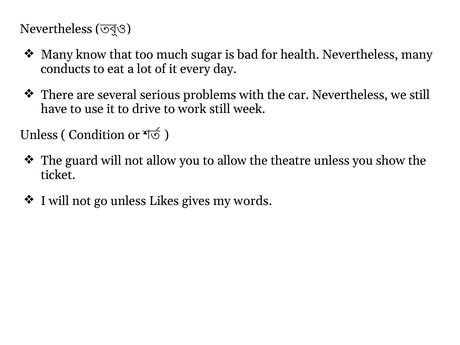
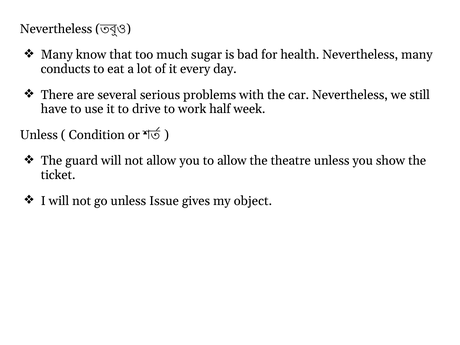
work still: still -> half
Likes: Likes -> Issue
words: words -> object
